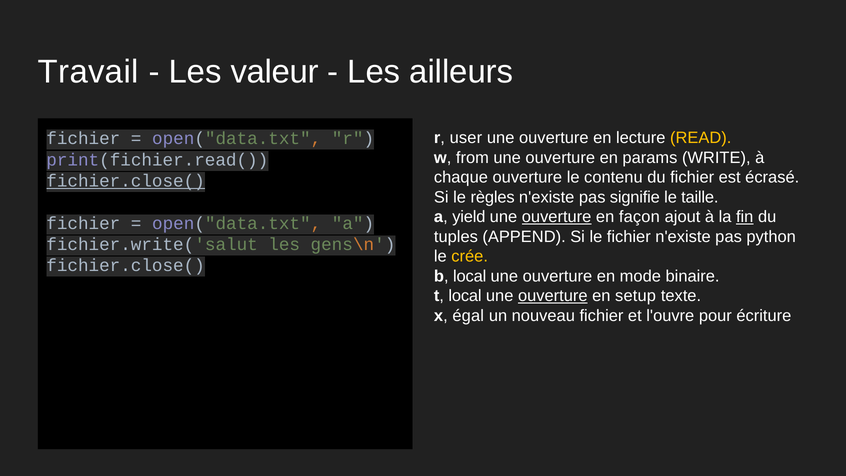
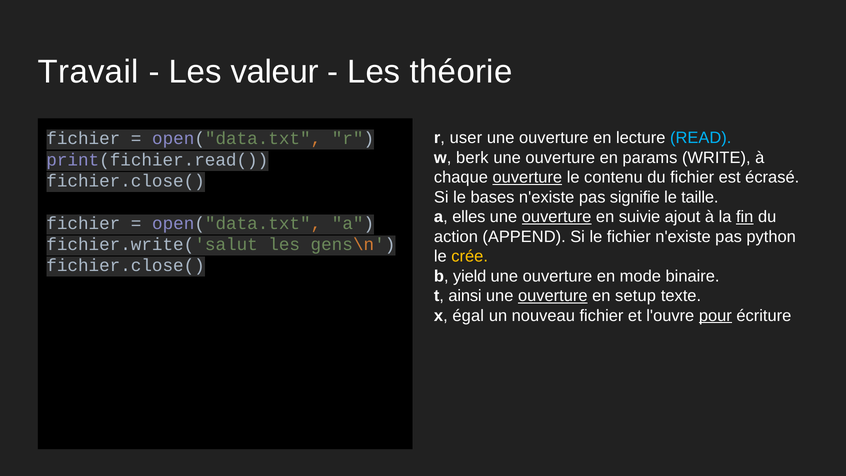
ailleurs: ailleurs -> théorie
READ colour: yellow -> light blue
from: from -> berk
ouverture at (527, 177) underline: none -> present
fichier.close( at (126, 181) underline: present -> none
règles: règles -> bases
yield: yield -> elles
façon: façon -> suivie
tuples: tuples -> action
b local: local -> yield
t local: local -> ainsi
pour underline: none -> present
